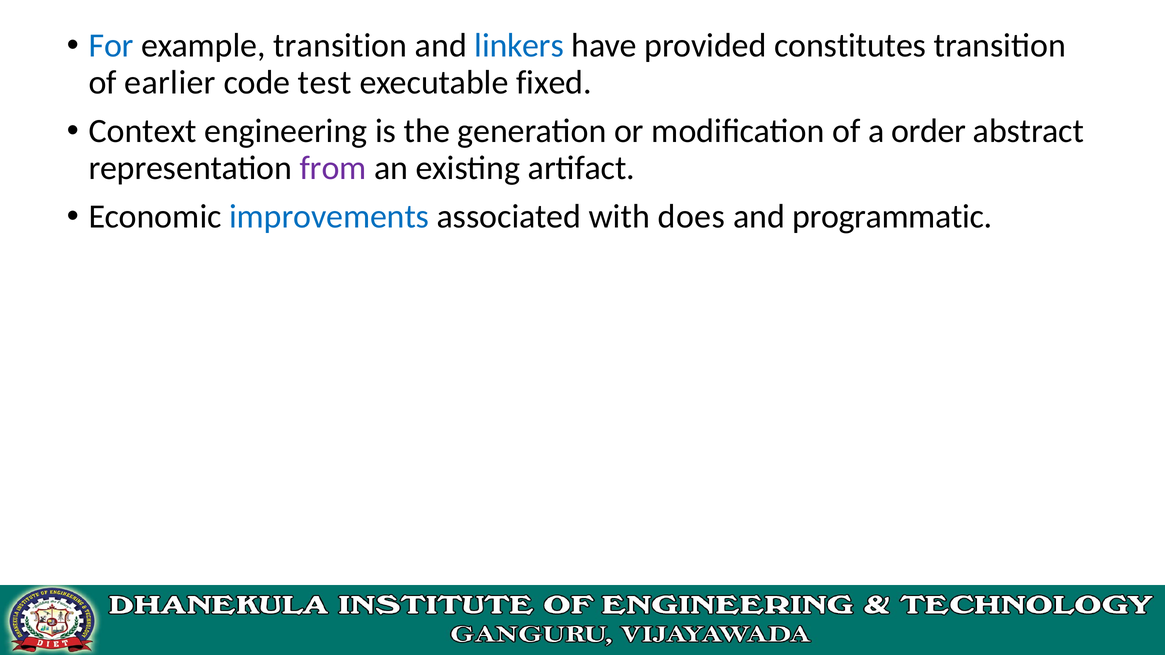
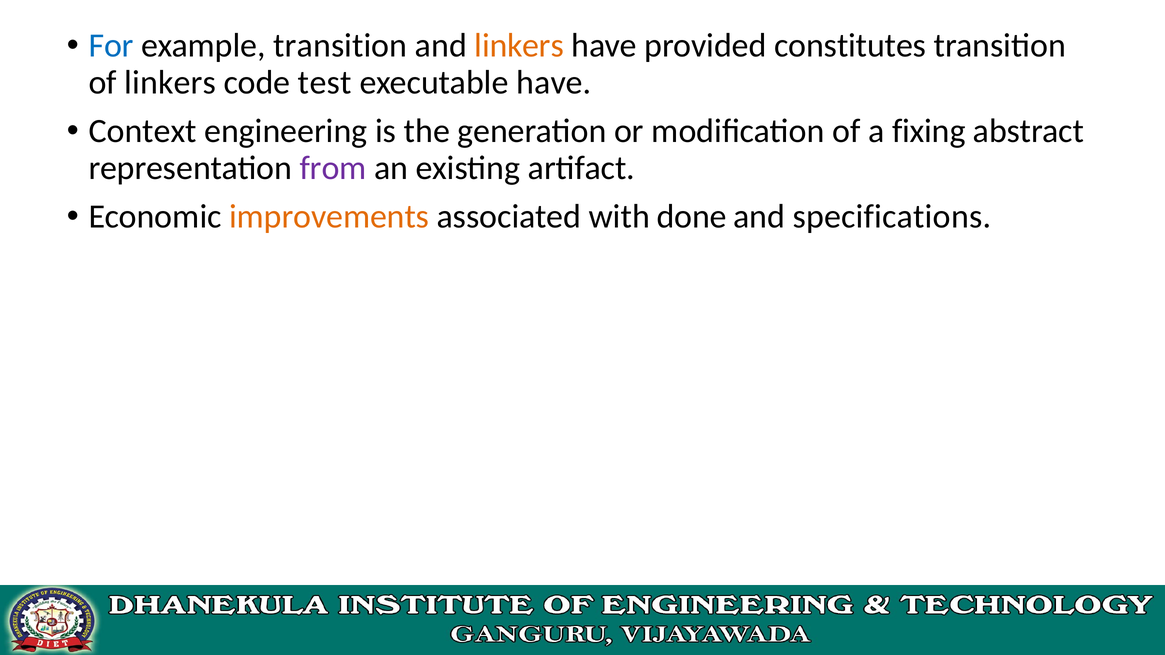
linkers at (519, 46) colour: blue -> orange
of earlier: earlier -> linkers
executable fixed: fixed -> have
order: order -> fixing
improvements colour: blue -> orange
does: does -> done
programmatic: programmatic -> specifications
